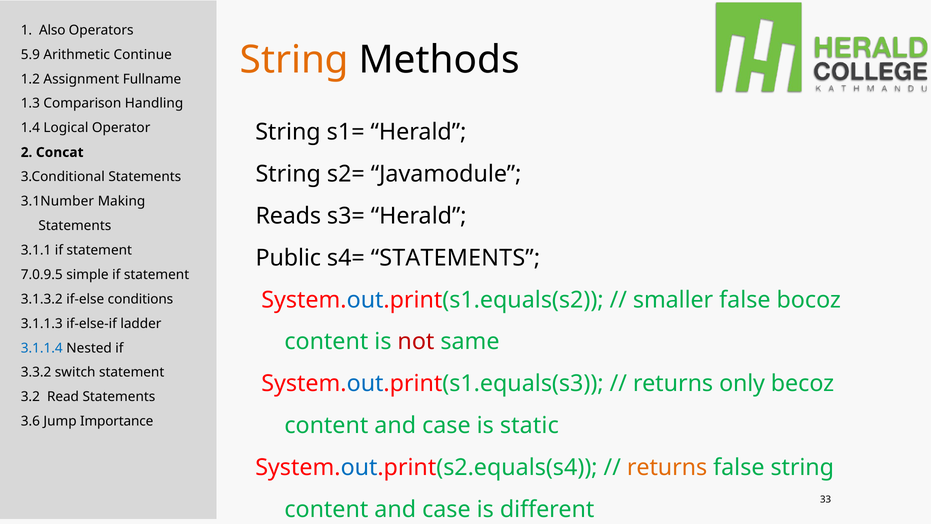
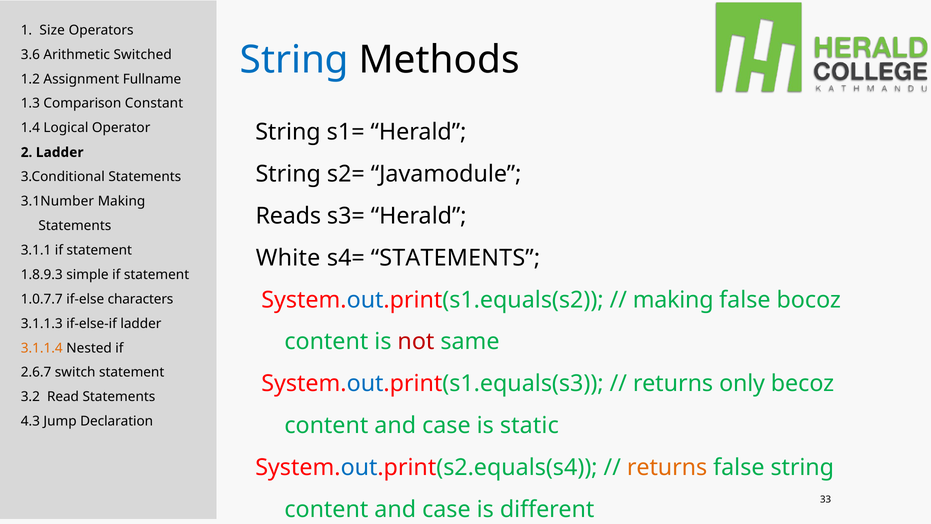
Also: Also -> Size
String at (294, 60) colour: orange -> blue
5.9: 5.9 -> 3.6
Continue: Continue -> Switched
Handling: Handling -> Constant
2 Concat: Concat -> Ladder
Public: Public -> White
7.0.9.5: 7.0.9.5 -> 1.8.9.3
smaller at (673, 300): smaller -> making
3.1.3.2: 3.1.3.2 -> 1.0.7.7
conditions: conditions -> characters
3.1.1.4 colour: blue -> orange
3.3.2: 3.3.2 -> 2.6.7
3.6: 3.6 -> 4.3
Importance: Importance -> Declaration
